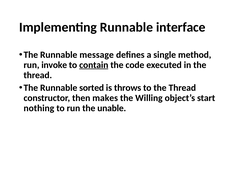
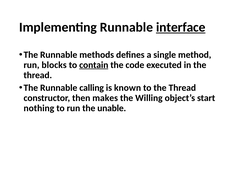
interface underline: none -> present
message: message -> methods
invoke: invoke -> blocks
sorted: sorted -> calling
throws: throws -> known
